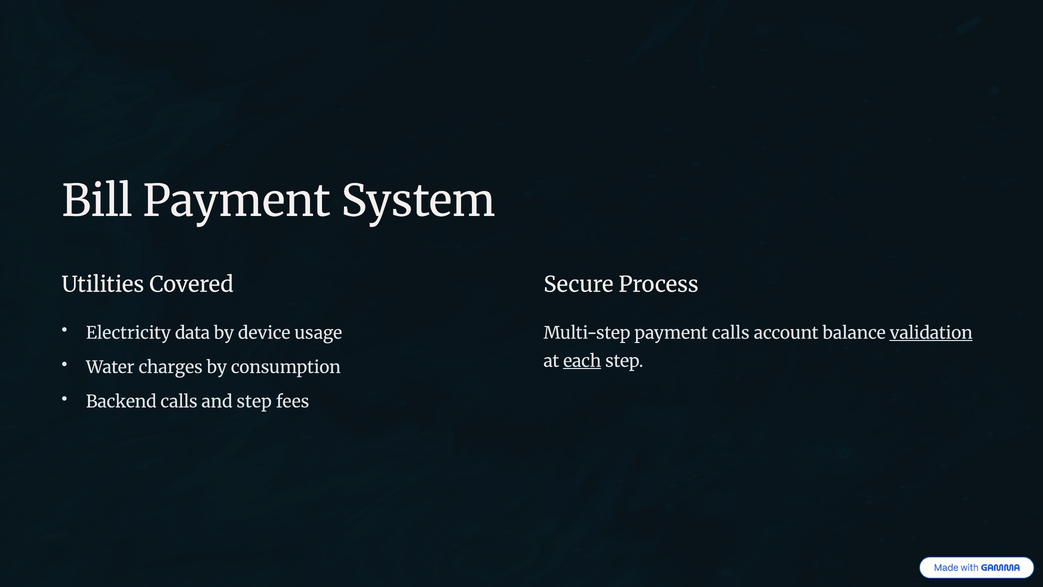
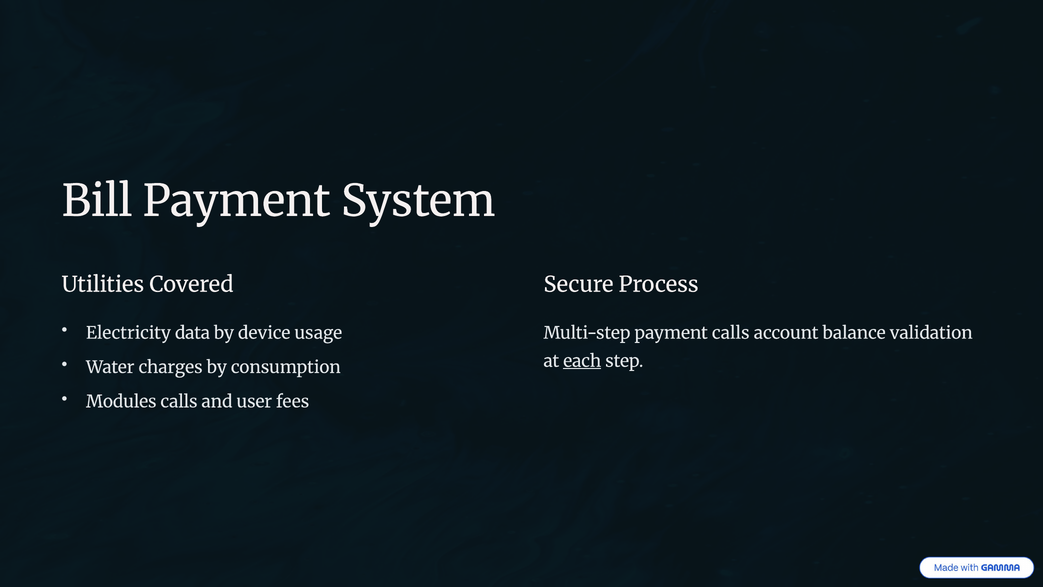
validation underline: present -> none
Backend: Backend -> Modules
and step: step -> user
